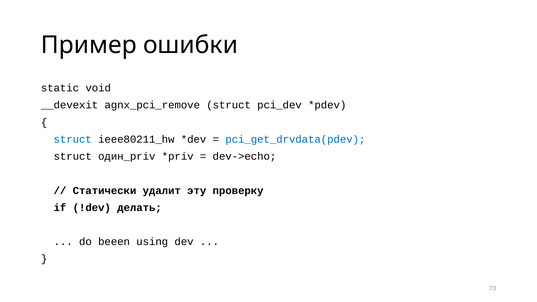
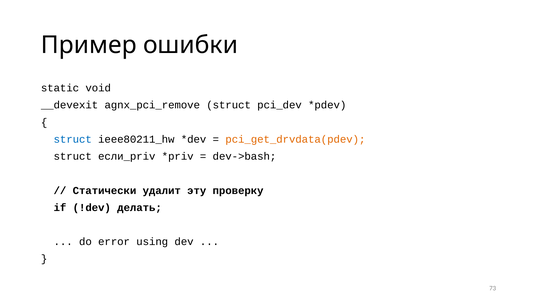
pci_get_drvdata(pdev colour: blue -> orange
один_priv: один_priv -> если_priv
dev->echo: dev->echo -> dev->bash
beeen: beeen -> error
